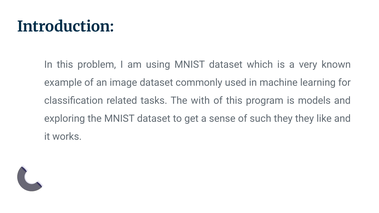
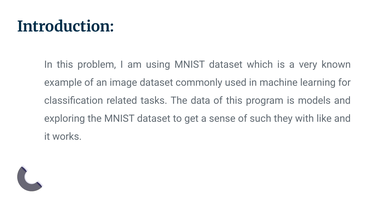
with: with -> data
they they: they -> with
